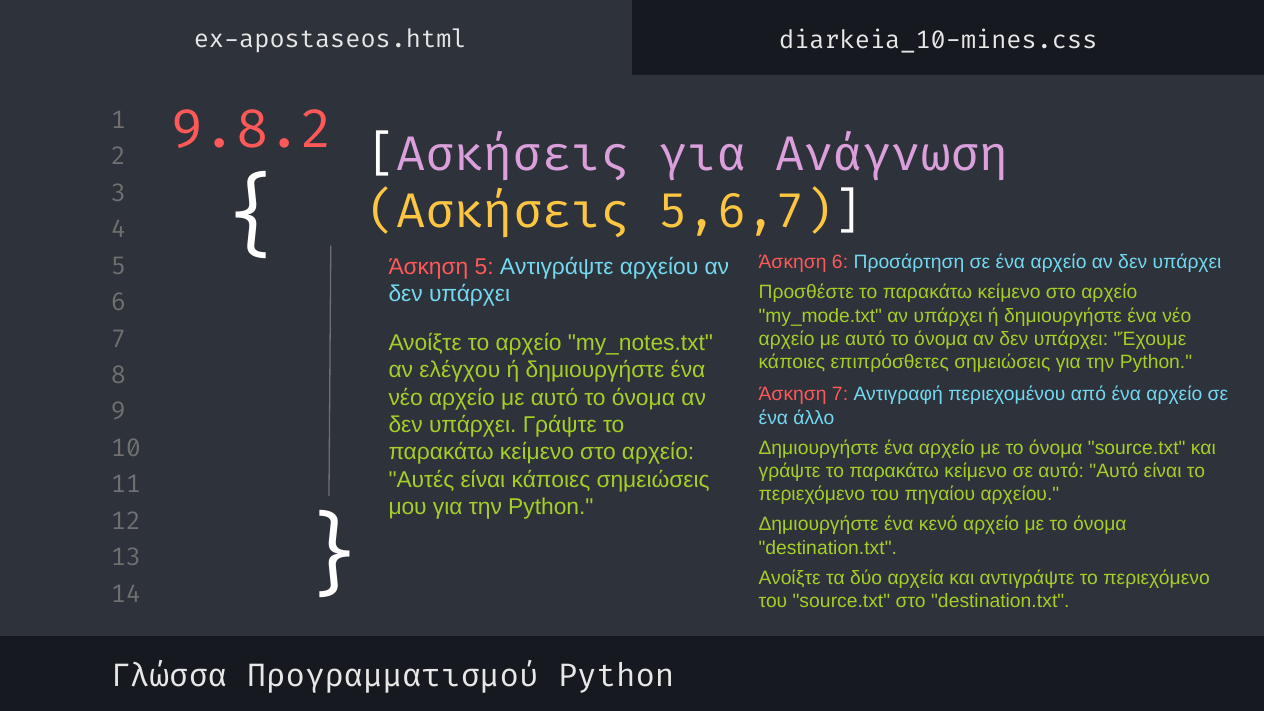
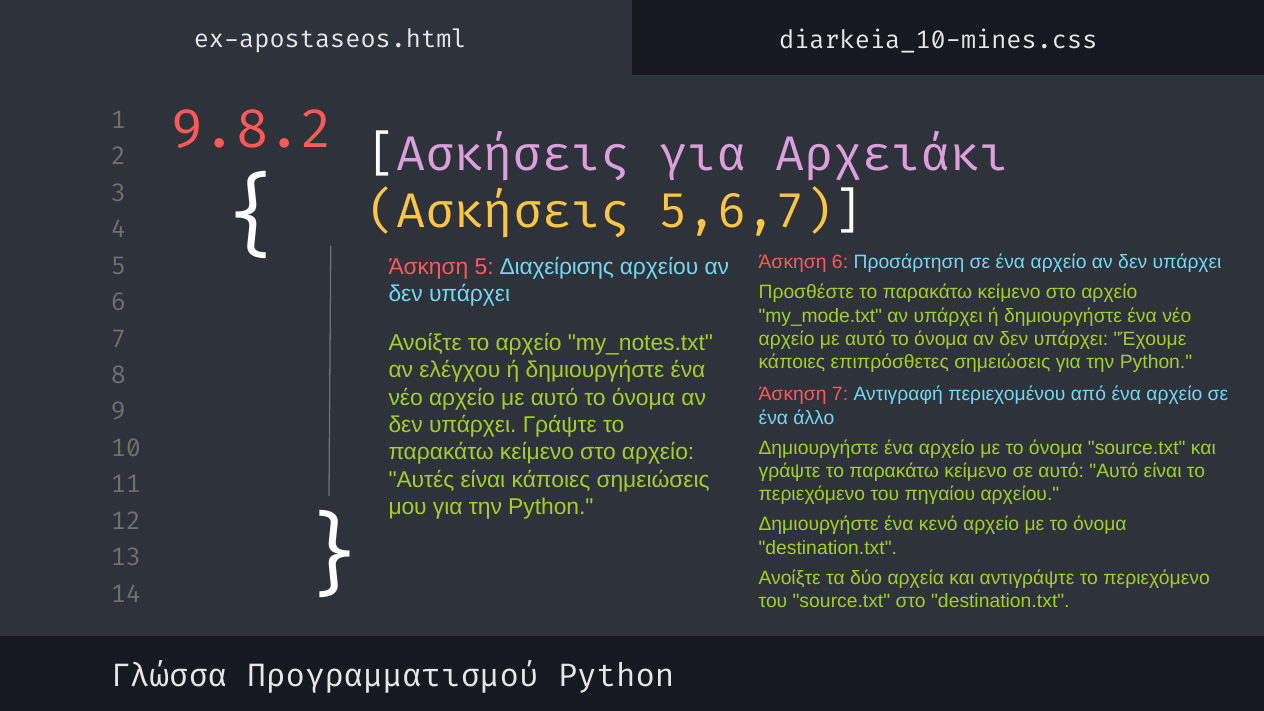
Aνάγνωση: Aνάγνωση -> Αρχειάκι
5 Αντιγράψτε: Αντιγράψτε -> Διαχείρισης
